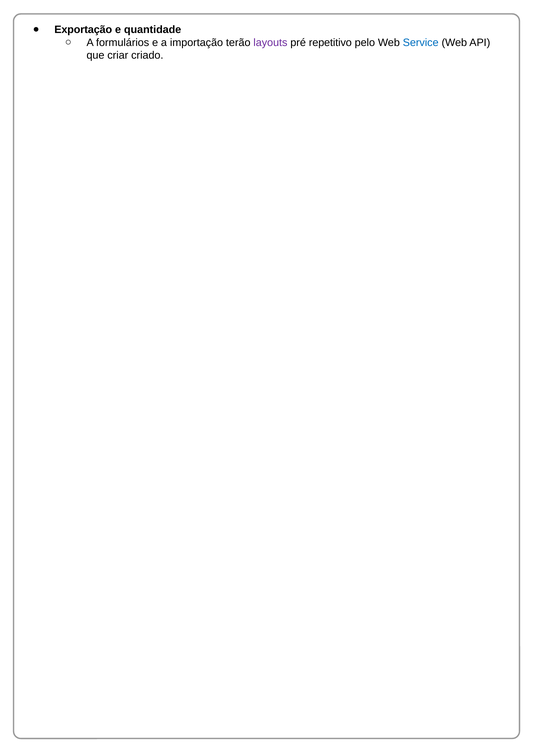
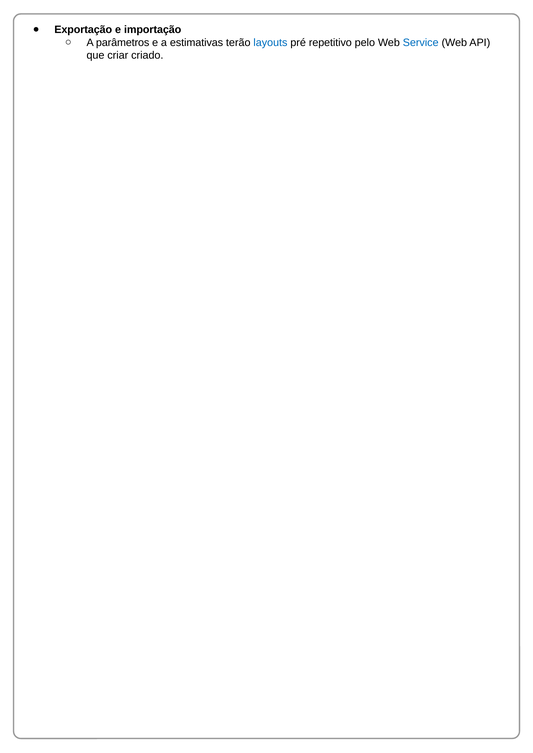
quantidade: quantidade -> importação
formulários: formulários -> parâmetros
importação: importação -> estimativas
layouts colour: purple -> blue
